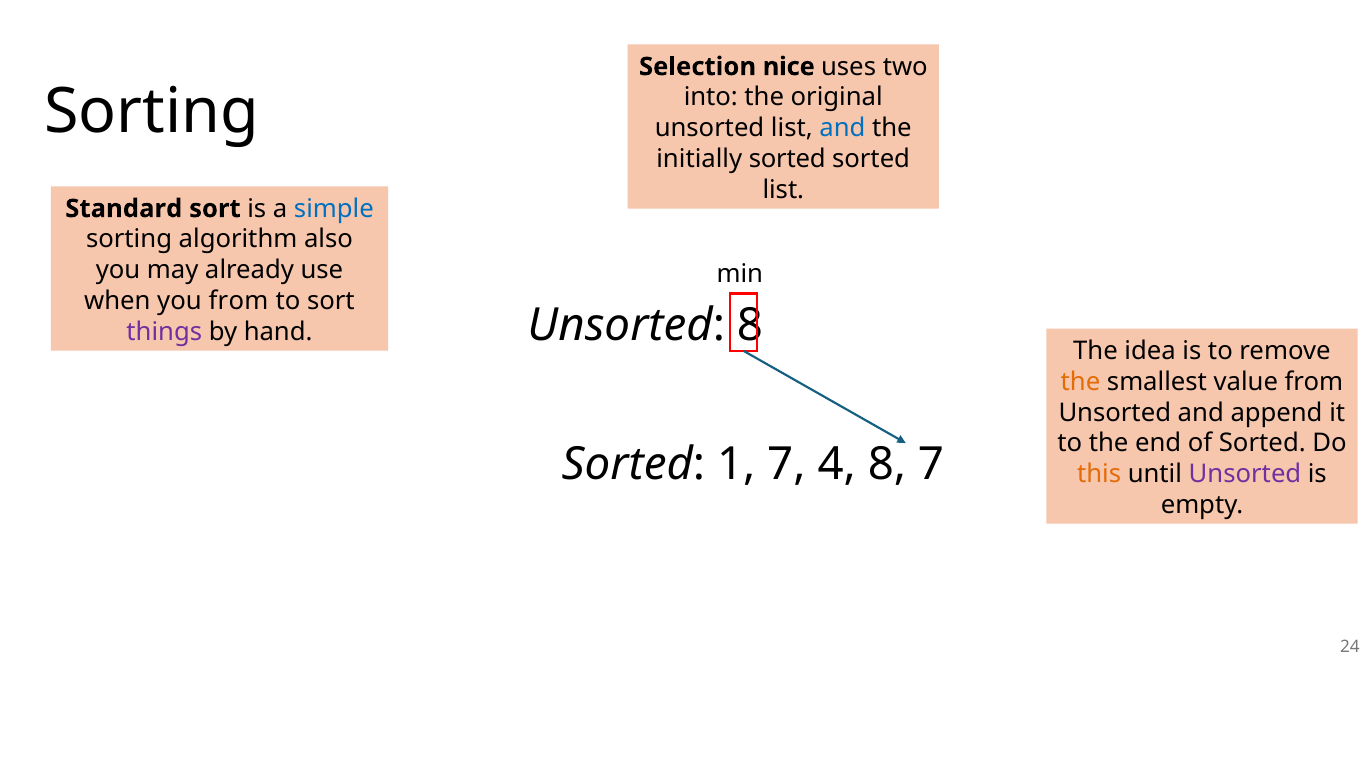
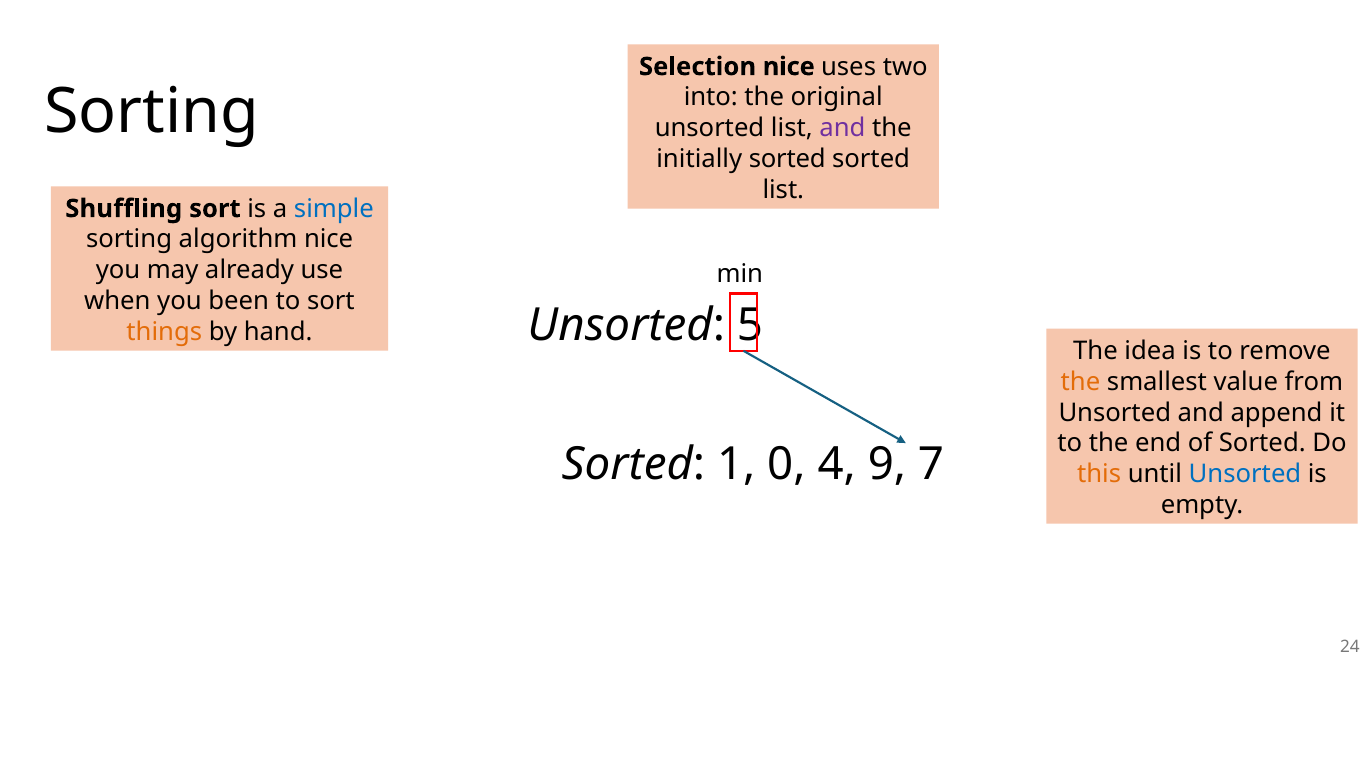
and at (842, 128) colour: blue -> purple
Standard: Standard -> Shuffling
algorithm also: also -> nice
you from: from -> been
Unsorted 8: 8 -> 5
things colour: purple -> orange
1 7: 7 -> 0
4 8: 8 -> 9
Unsorted at (1245, 474) colour: purple -> blue
